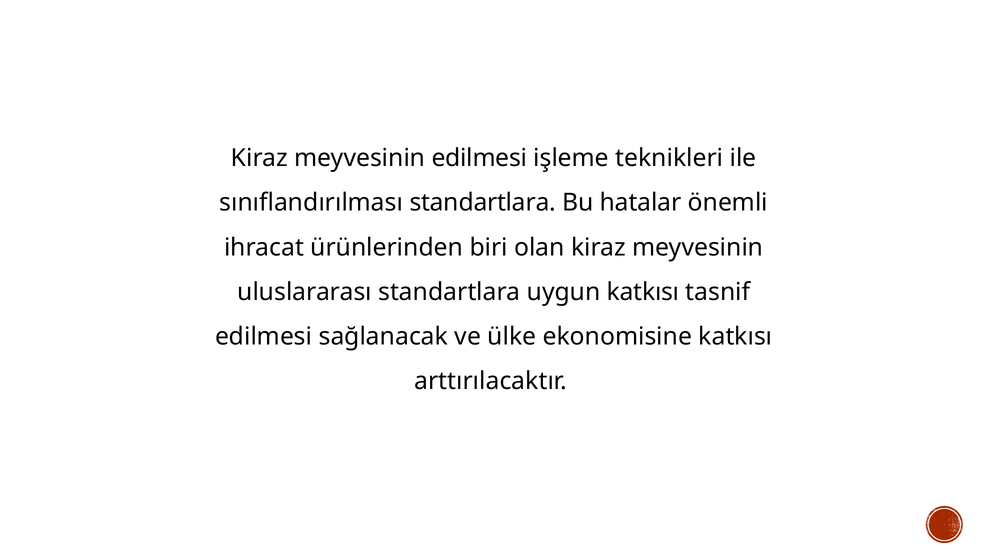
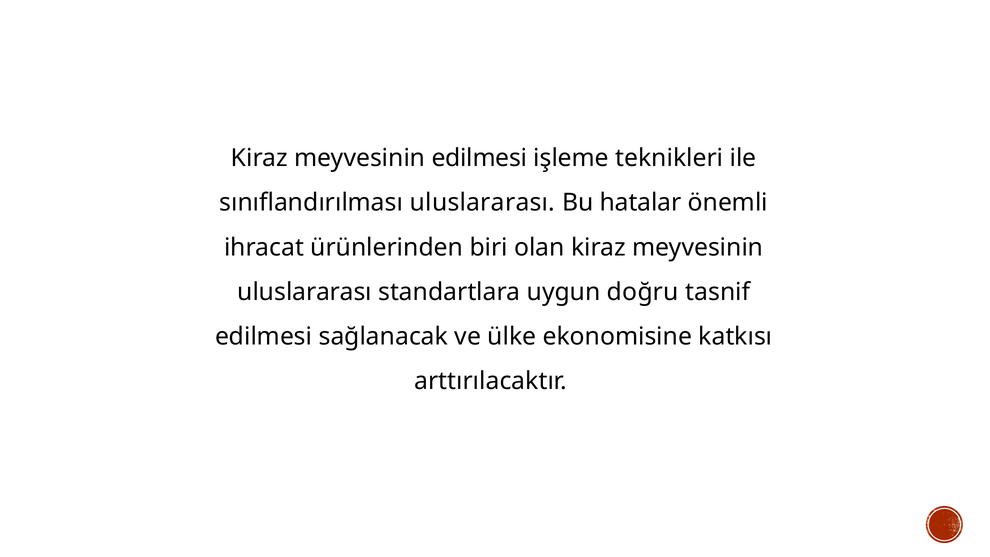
sınıflandırılması standartlara: standartlara -> uluslararası
uygun katkısı: katkısı -> doğru
